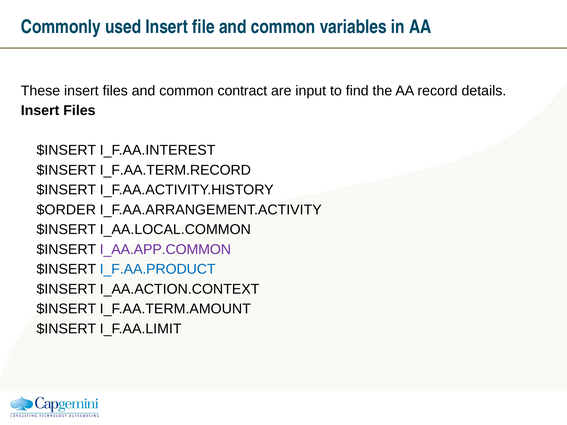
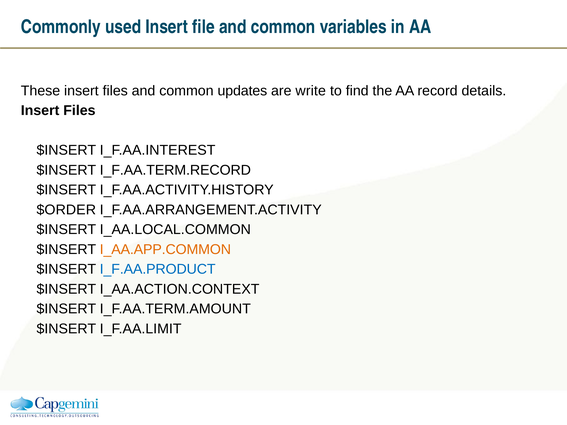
contract: contract -> updates
input: input -> write
I_AA.APP.COMMON colour: purple -> orange
